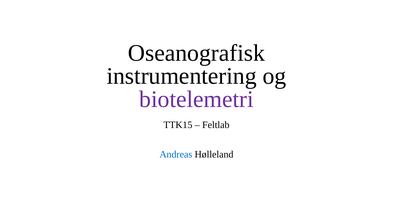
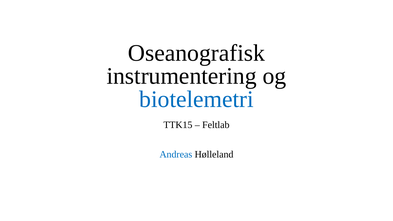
biotelemetri colour: purple -> blue
